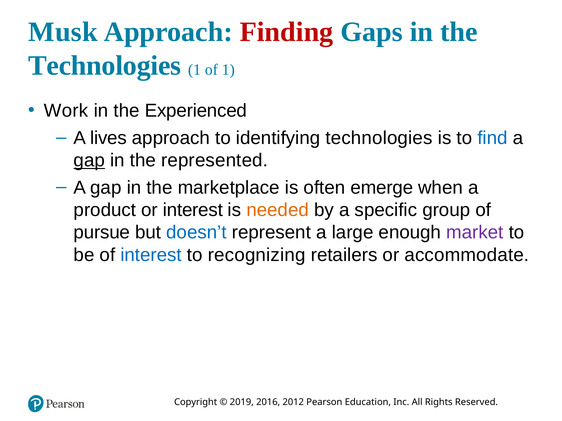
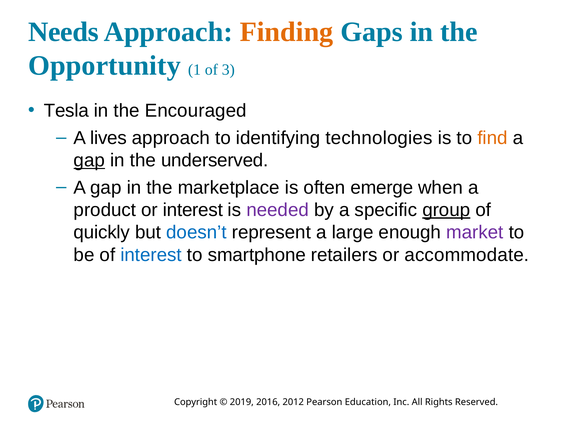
Musk: Musk -> Needs
Finding colour: red -> orange
Technologies at (105, 66): Technologies -> Opportunity
of 1: 1 -> 3
Work: Work -> Tesla
Experienced: Experienced -> Encouraged
find colour: blue -> orange
represented: represented -> underserved
needed colour: orange -> purple
group underline: none -> present
pursue: pursue -> quickly
recognizing: recognizing -> smartphone
